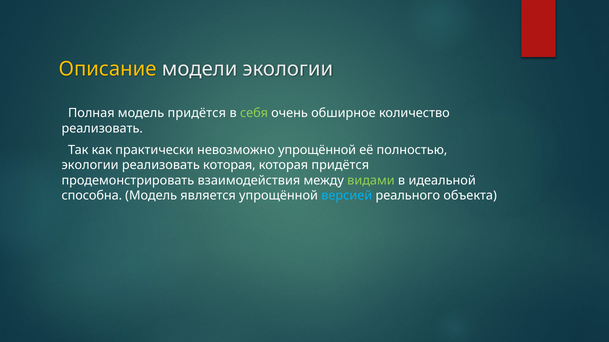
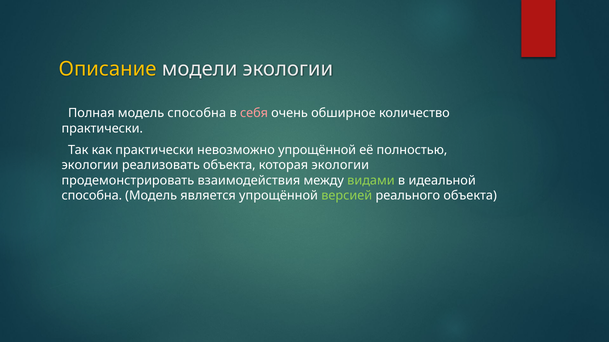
модель придётся: придётся -> способна
себя colour: light green -> pink
реализовать at (102, 129): реализовать -> практически
реализовать которая: которая -> объекта
которая придётся: придётся -> экологии
версией colour: light blue -> light green
